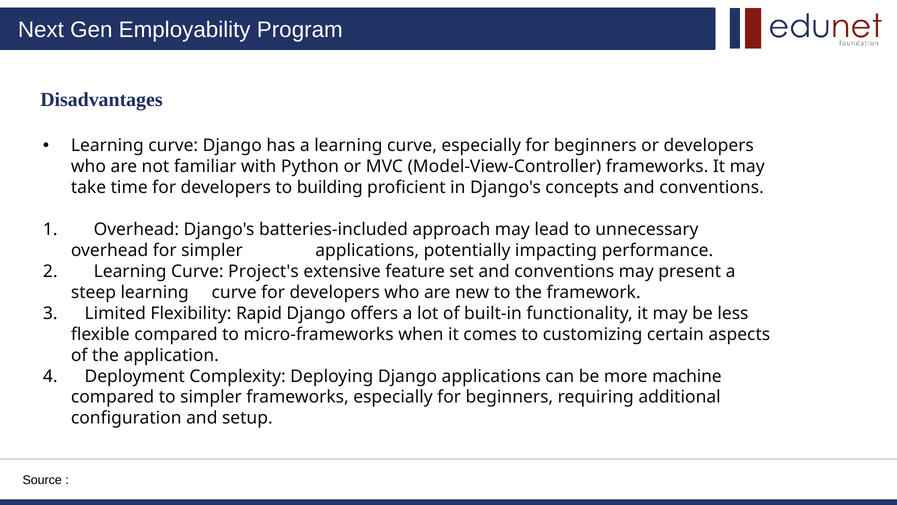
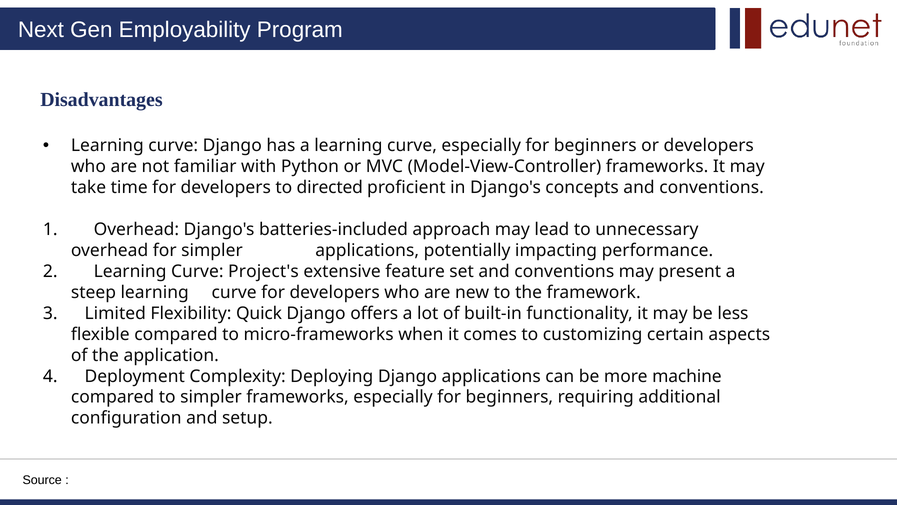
building: building -> directed
Rapid: Rapid -> Quick
